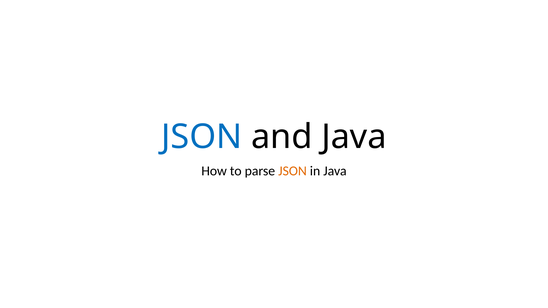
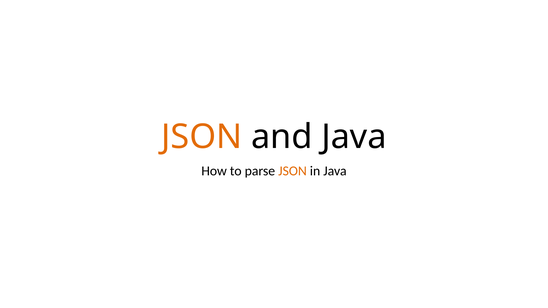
JSON at (202, 137) colour: blue -> orange
